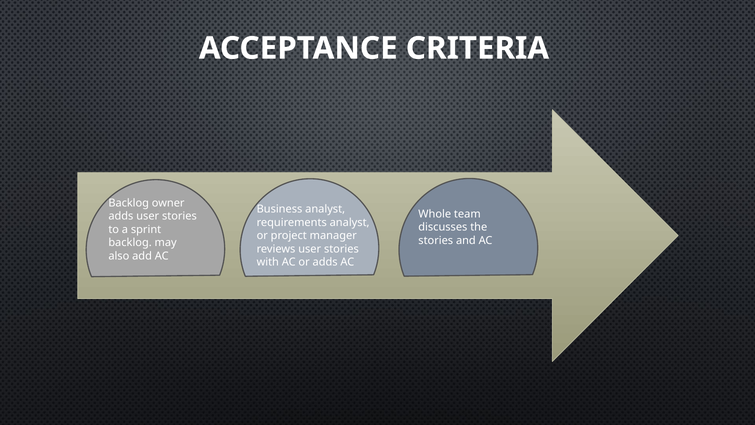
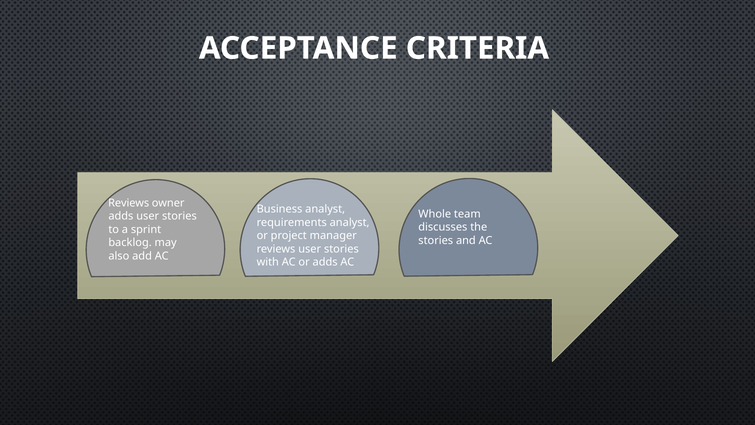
Backlog at (129, 203): Backlog -> Reviews
